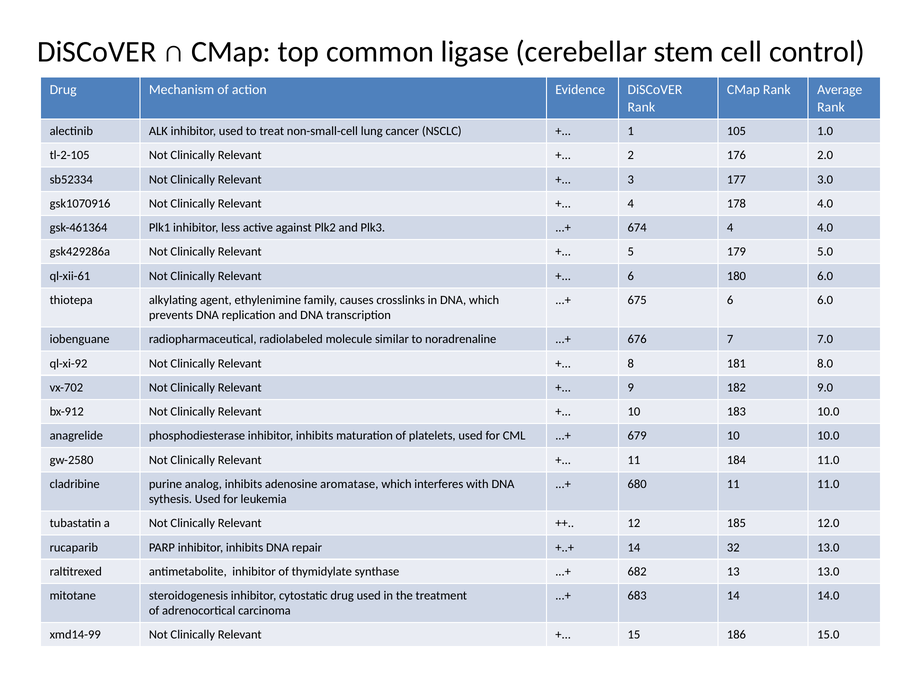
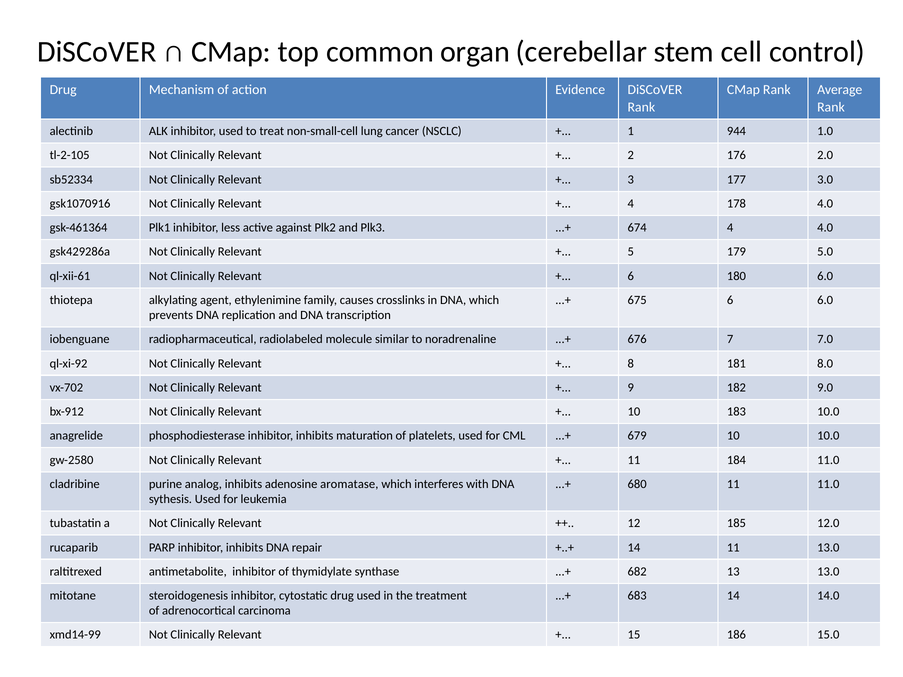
ligase: ligase -> organ
105: 105 -> 944
14 32: 32 -> 11
